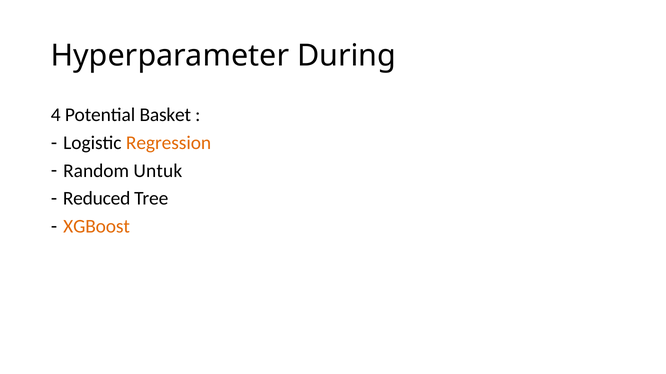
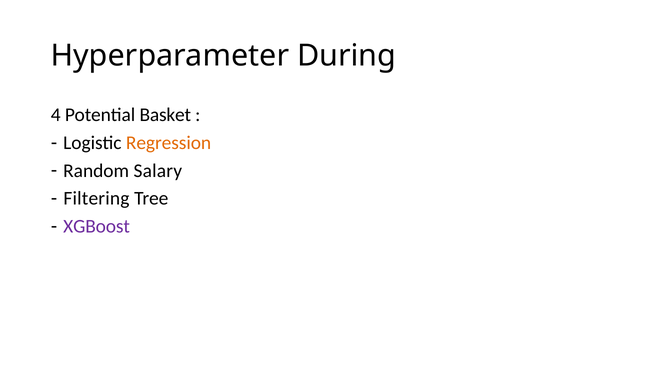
Untuk: Untuk -> Salary
Reduced: Reduced -> Filtering
XGBoost colour: orange -> purple
